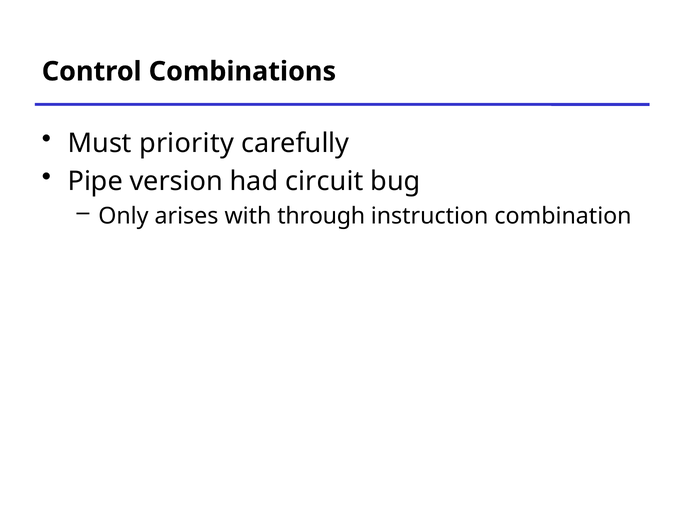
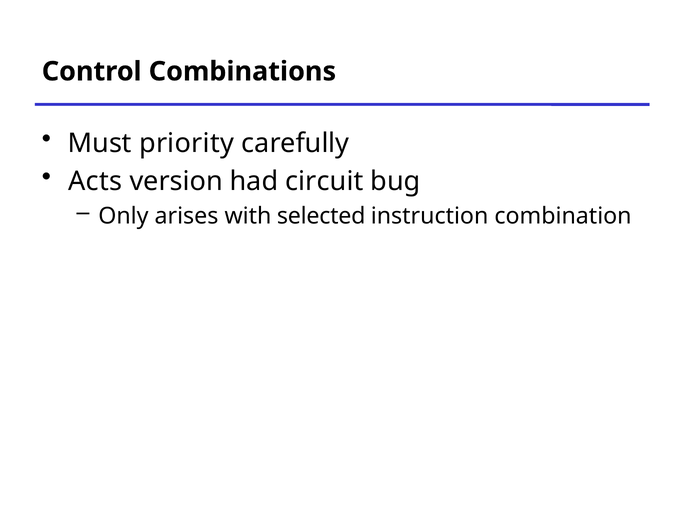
Pipe: Pipe -> Acts
through: through -> selected
